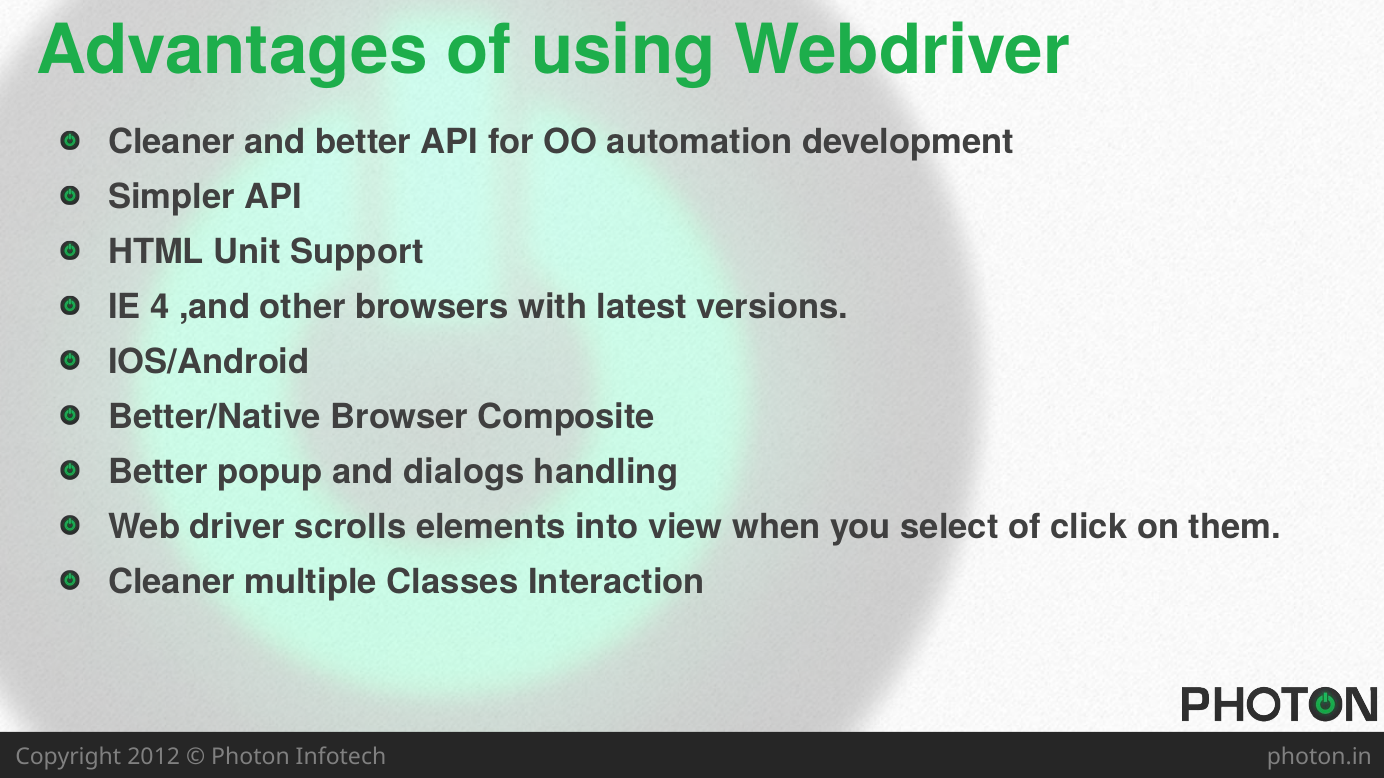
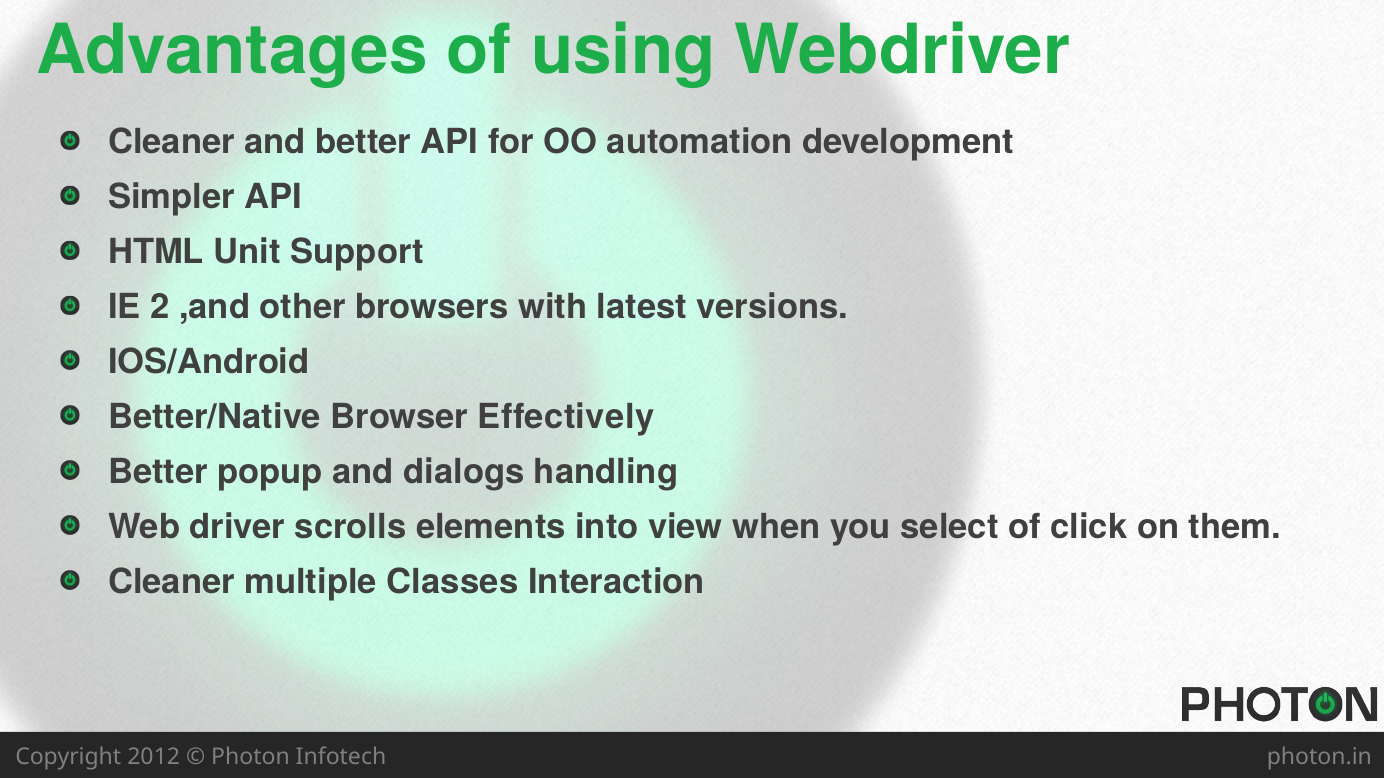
4: 4 -> 2
Composite: Composite -> Effectively
